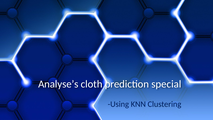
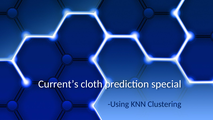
Analyse’s: Analyse’s -> Current’s
